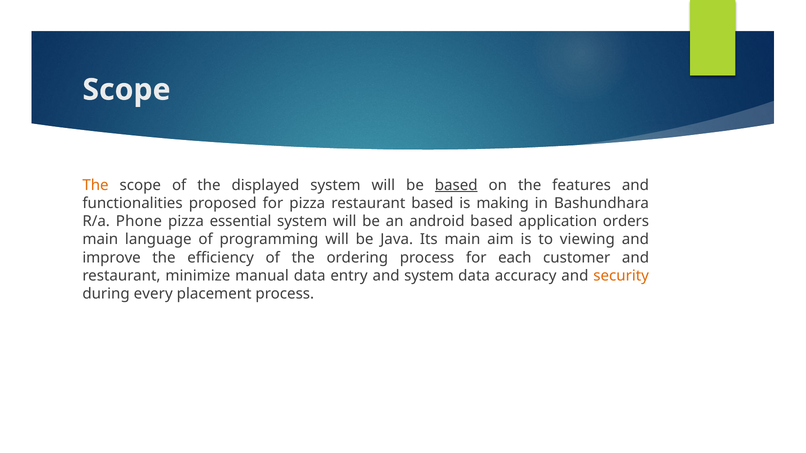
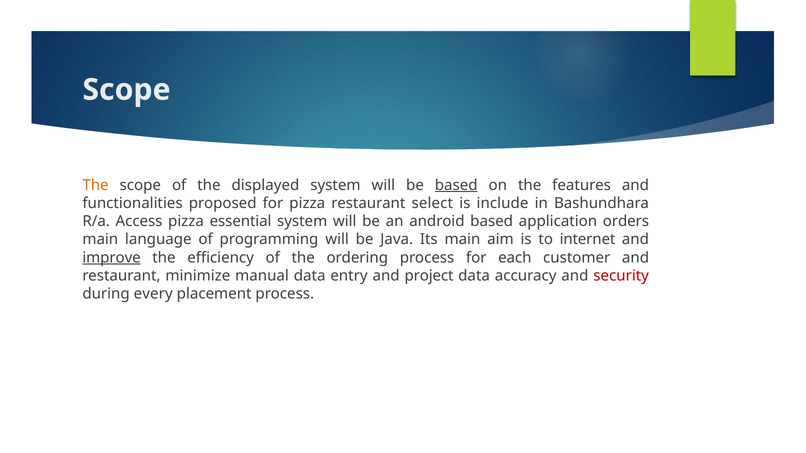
restaurant based: based -> select
making: making -> include
Phone: Phone -> Access
viewing: viewing -> internet
improve underline: none -> present
and system: system -> project
security colour: orange -> red
